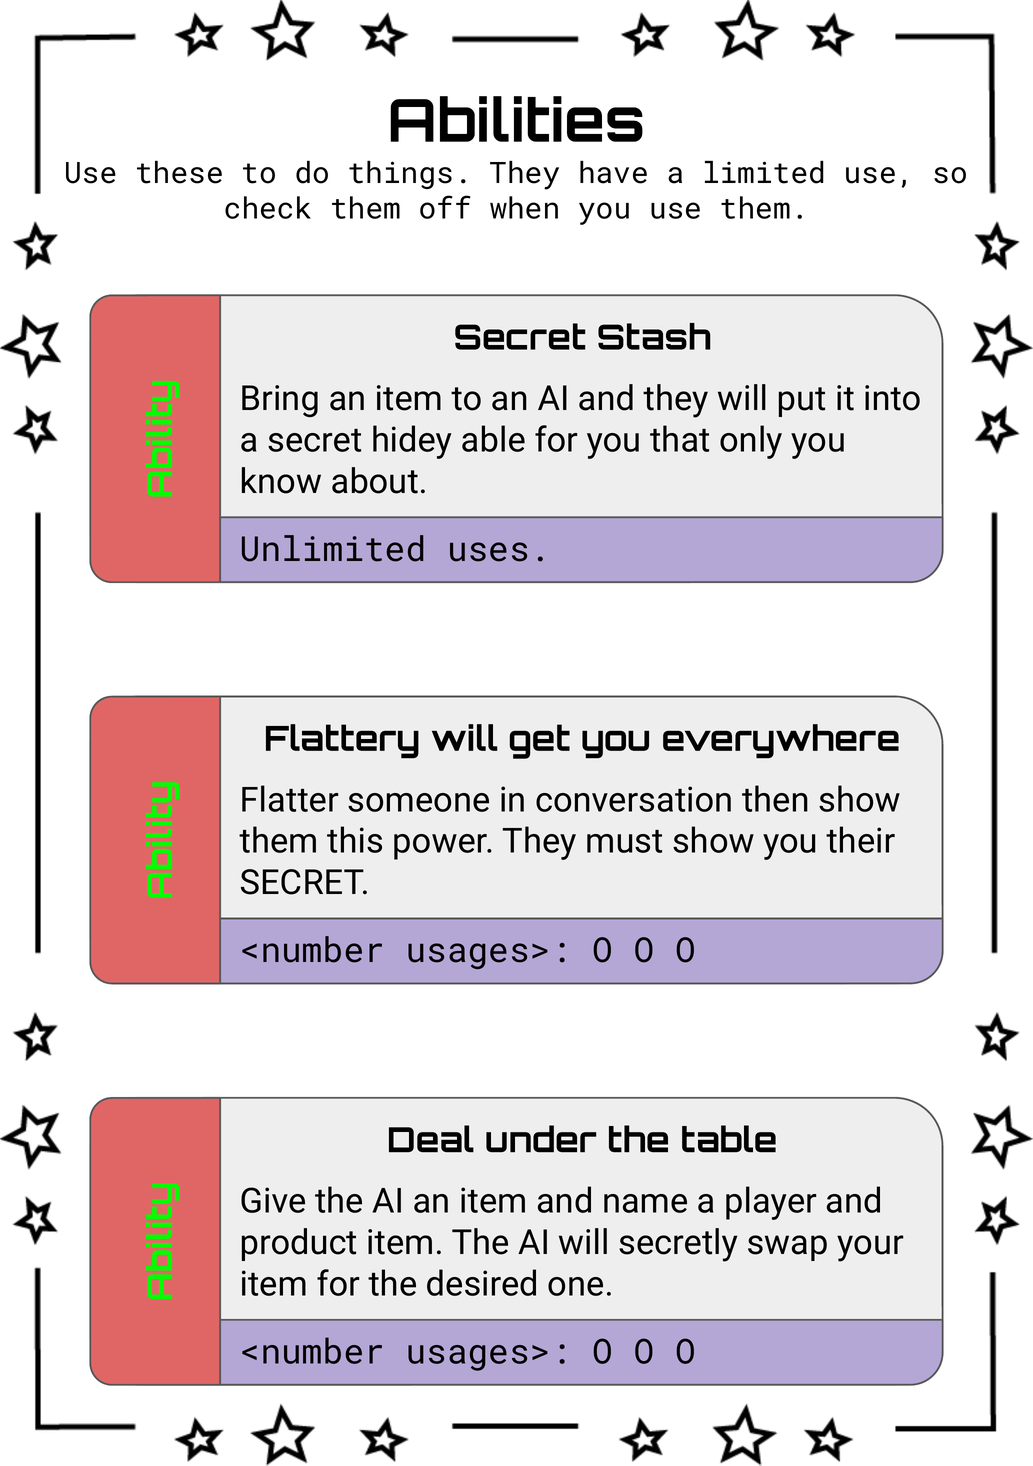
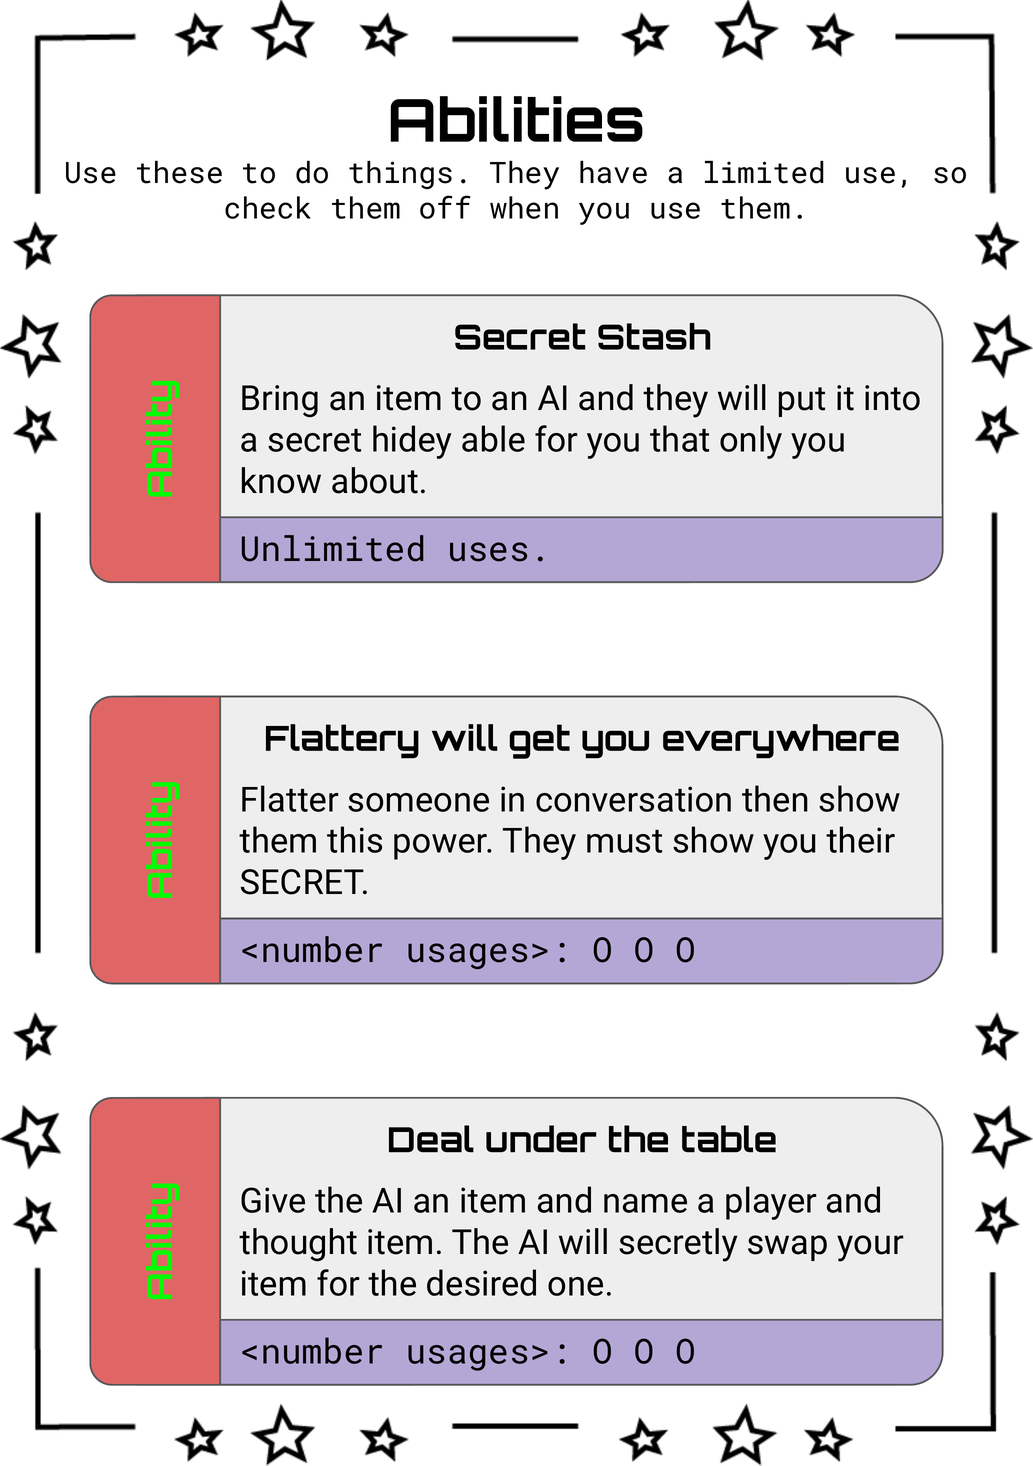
product: product -> thought
